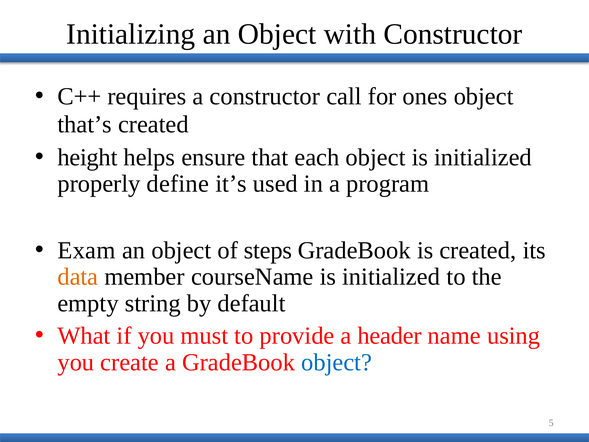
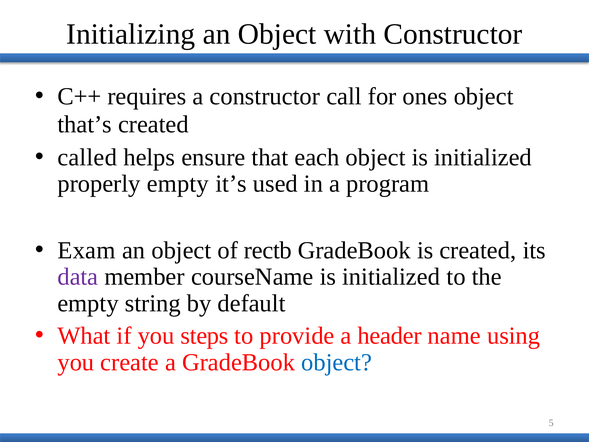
height: height -> called
properly define: define -> empty
steps: steps -> rectb
data colour: orange -> purple
must: must -> steps
